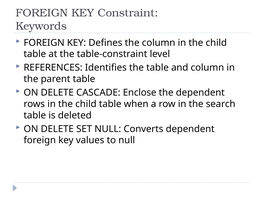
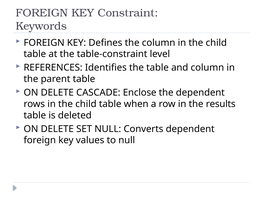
search: search -> results
